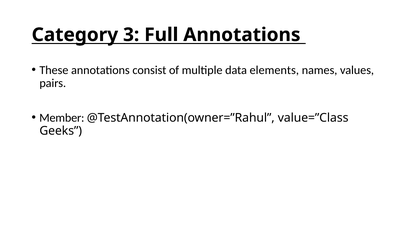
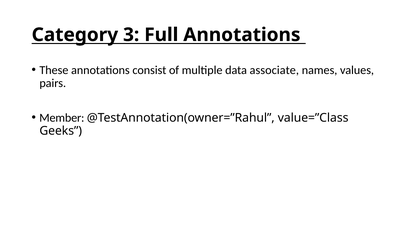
elements: elements -> associate
